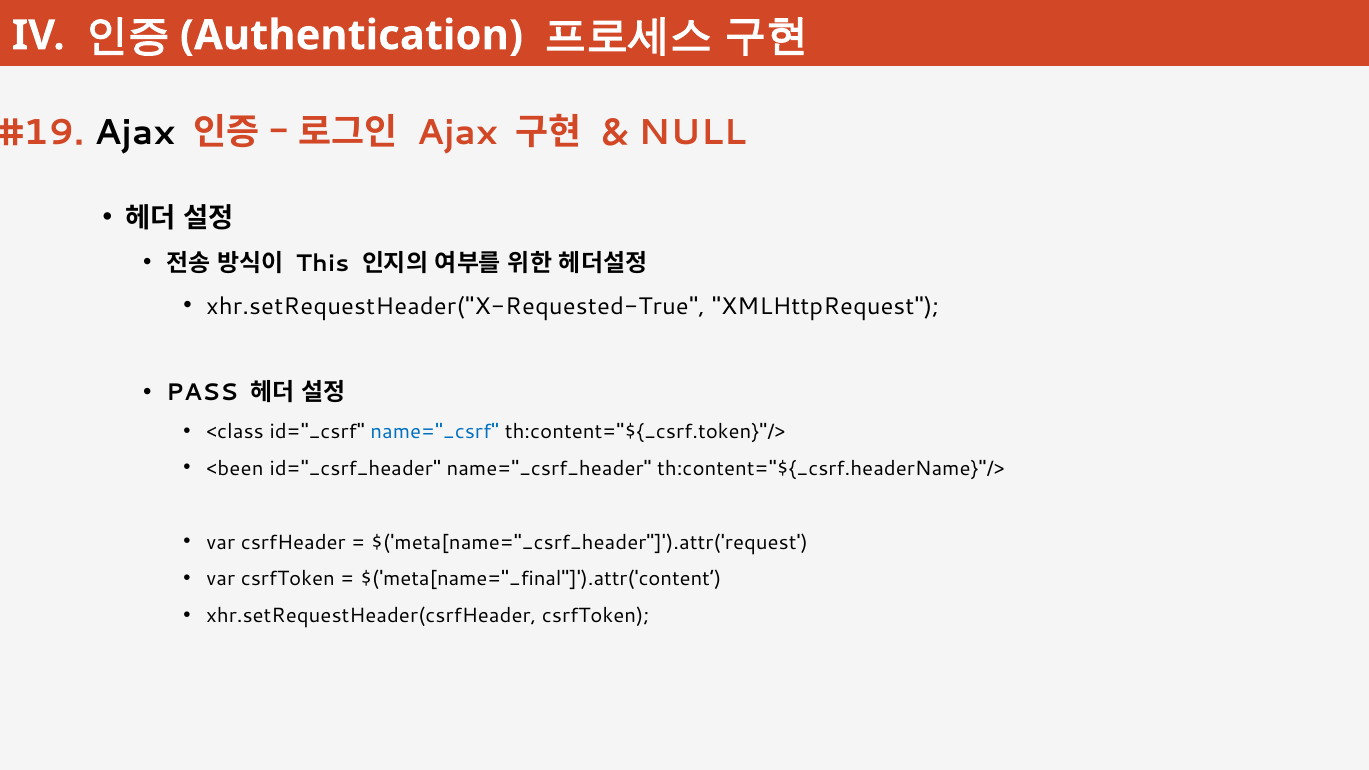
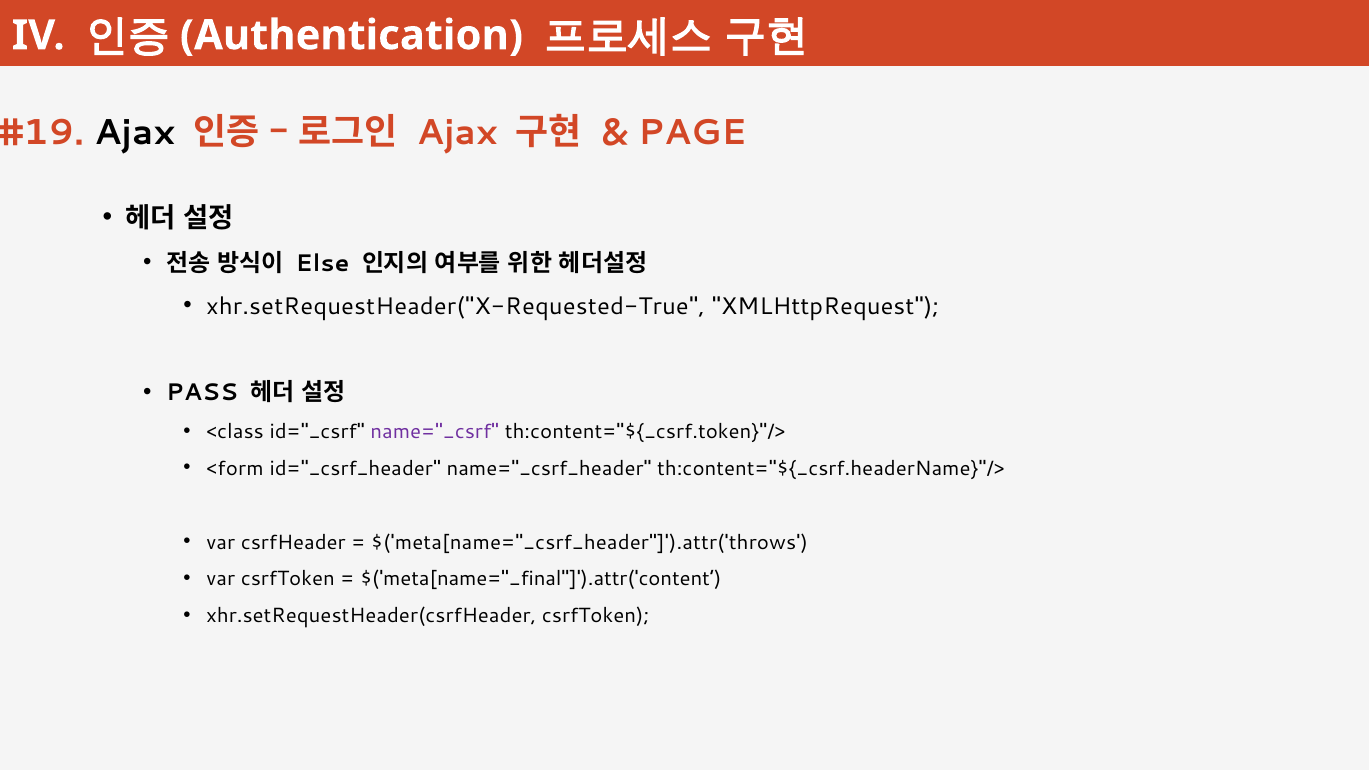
NULL: NULL -> PAGE
This: This -> Else
name="_csrf colour: blue -> purple
<been: <been -> <form
$('meta[name="_csrf_header"]').attr('request: $('meta[name="_csrf_header"]').attr('request -> $('meta[name="_csrf_header"]').attr('throws
